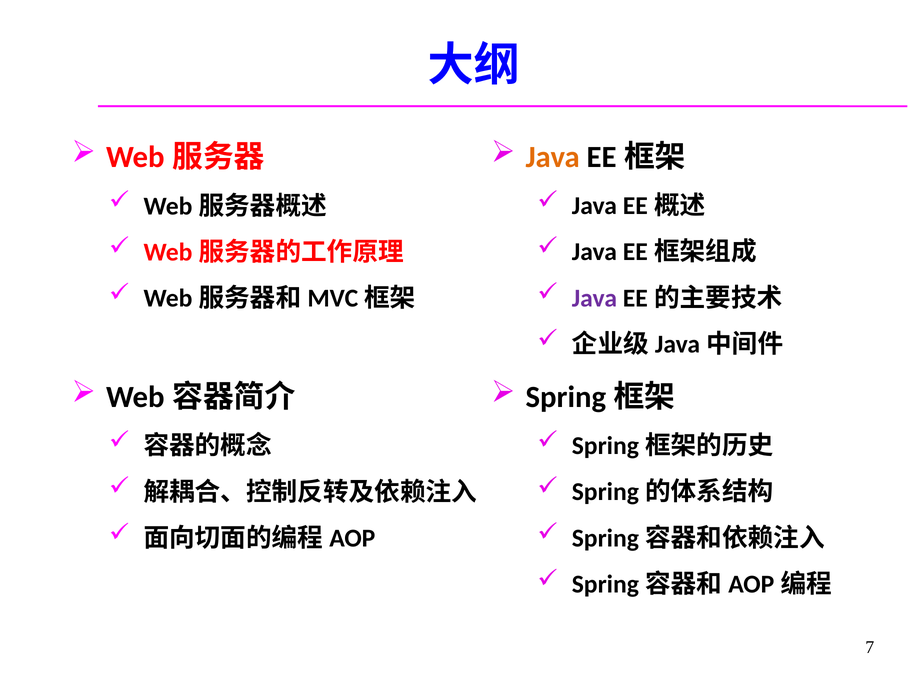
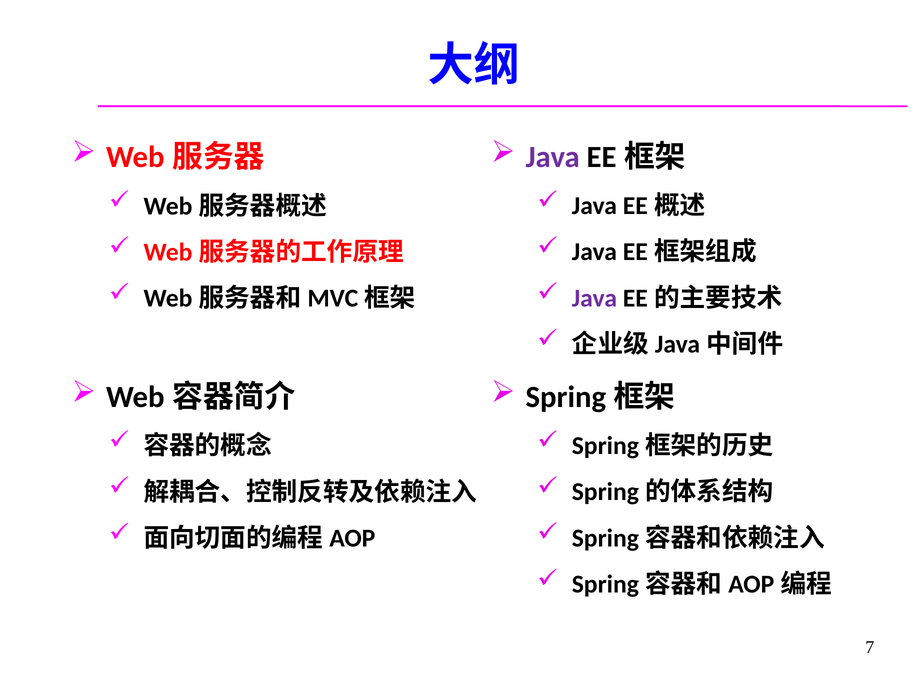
Java at (553, 157) colour: orange -> purple
